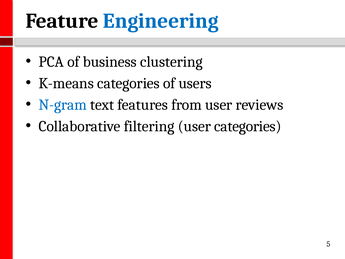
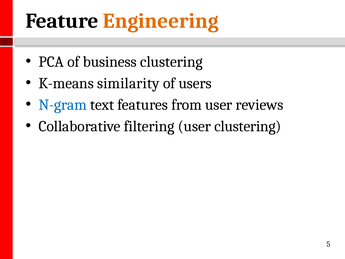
Engineering colour: blue -> orange
K-means categories: categories -> similarity
user categories: categories -> clustering
